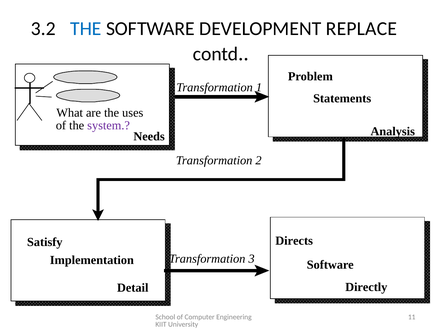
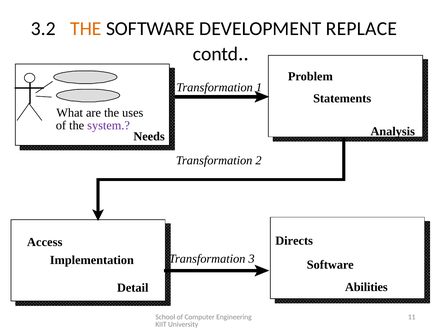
THE at (86, 29) colour: blue -> orange
Satisfy: Satisfy -> Access
Directly: Directly -> Abilities
